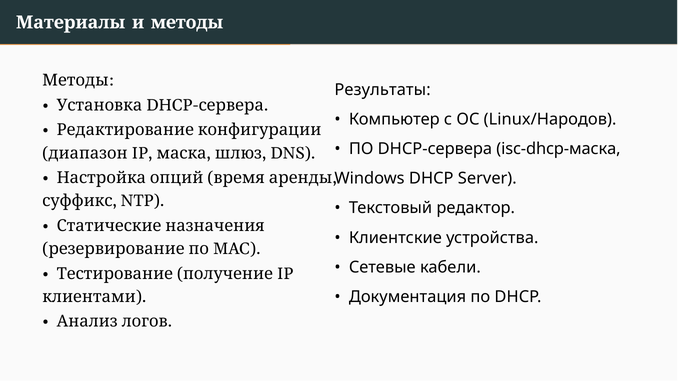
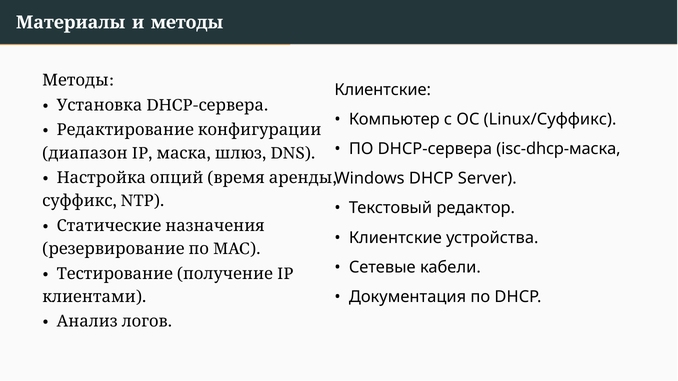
Результаты at (383, 90): Результаты -> Клиентские
Linux/Народов: Linux/Народов -> Linux/Суффикс
